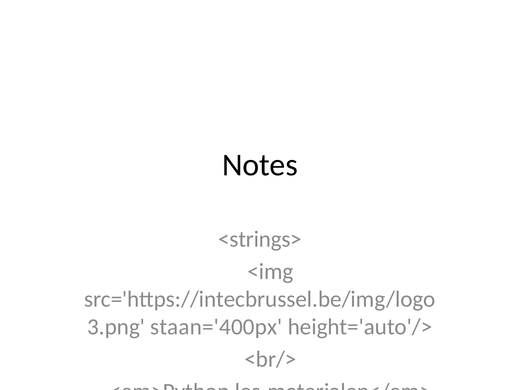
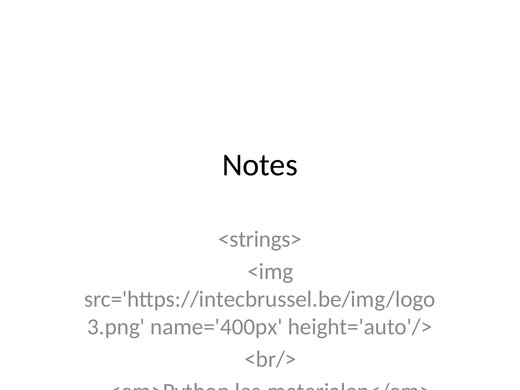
staan='400px: staan='400px -> name='400px
